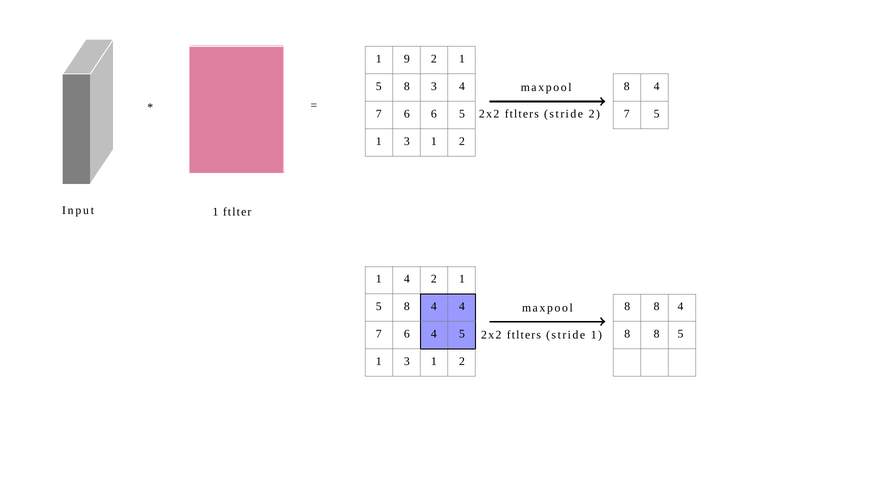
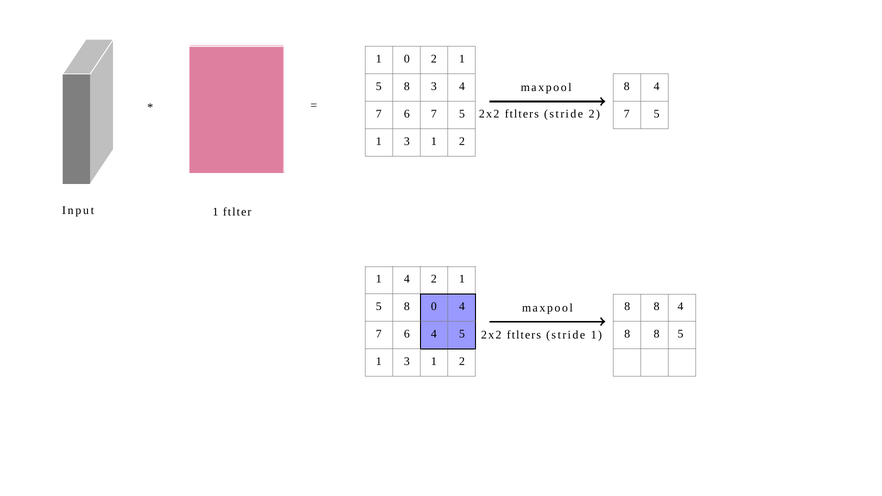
1 9: 9 -> 0
6 6: 6 -> 7
5 8 4: 4 -> 0
